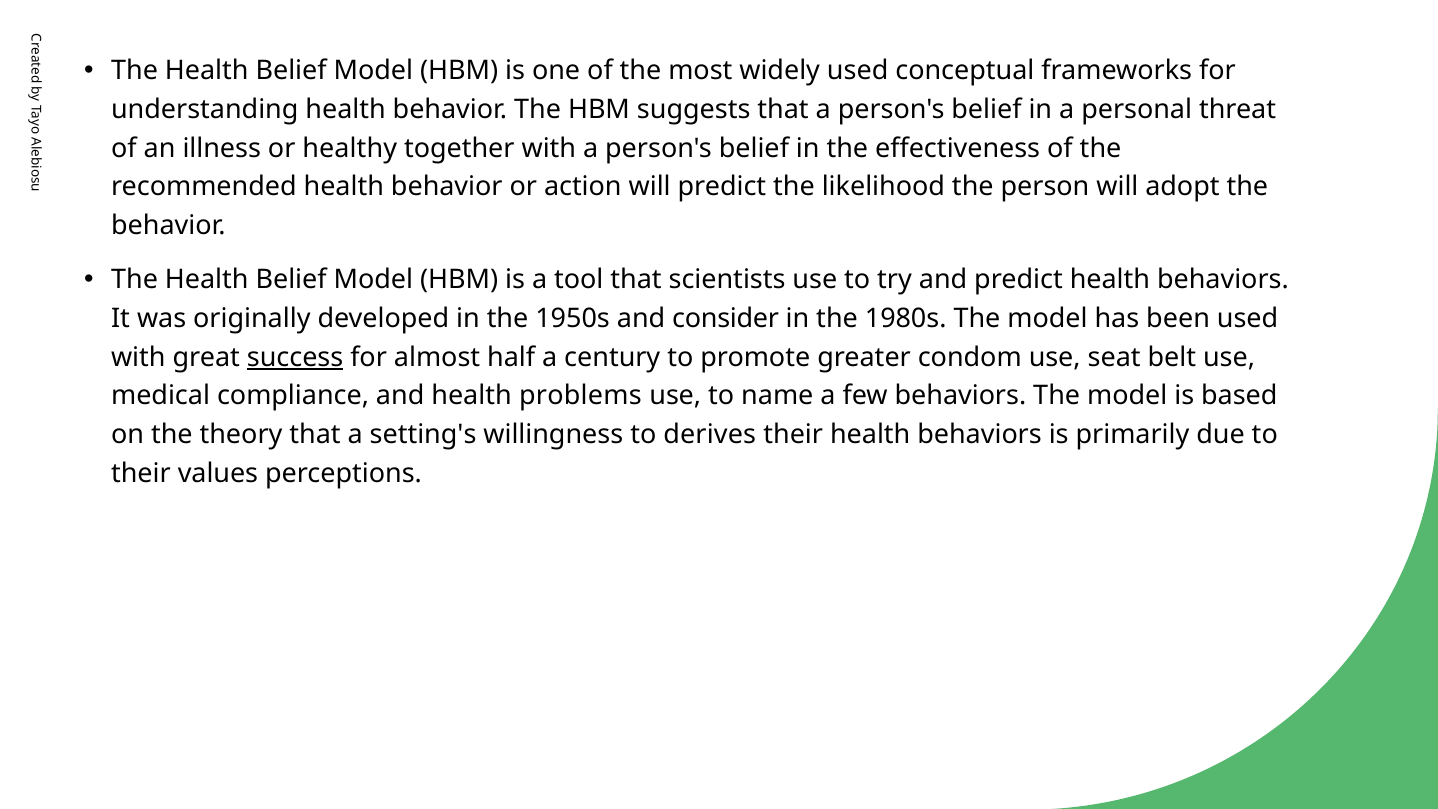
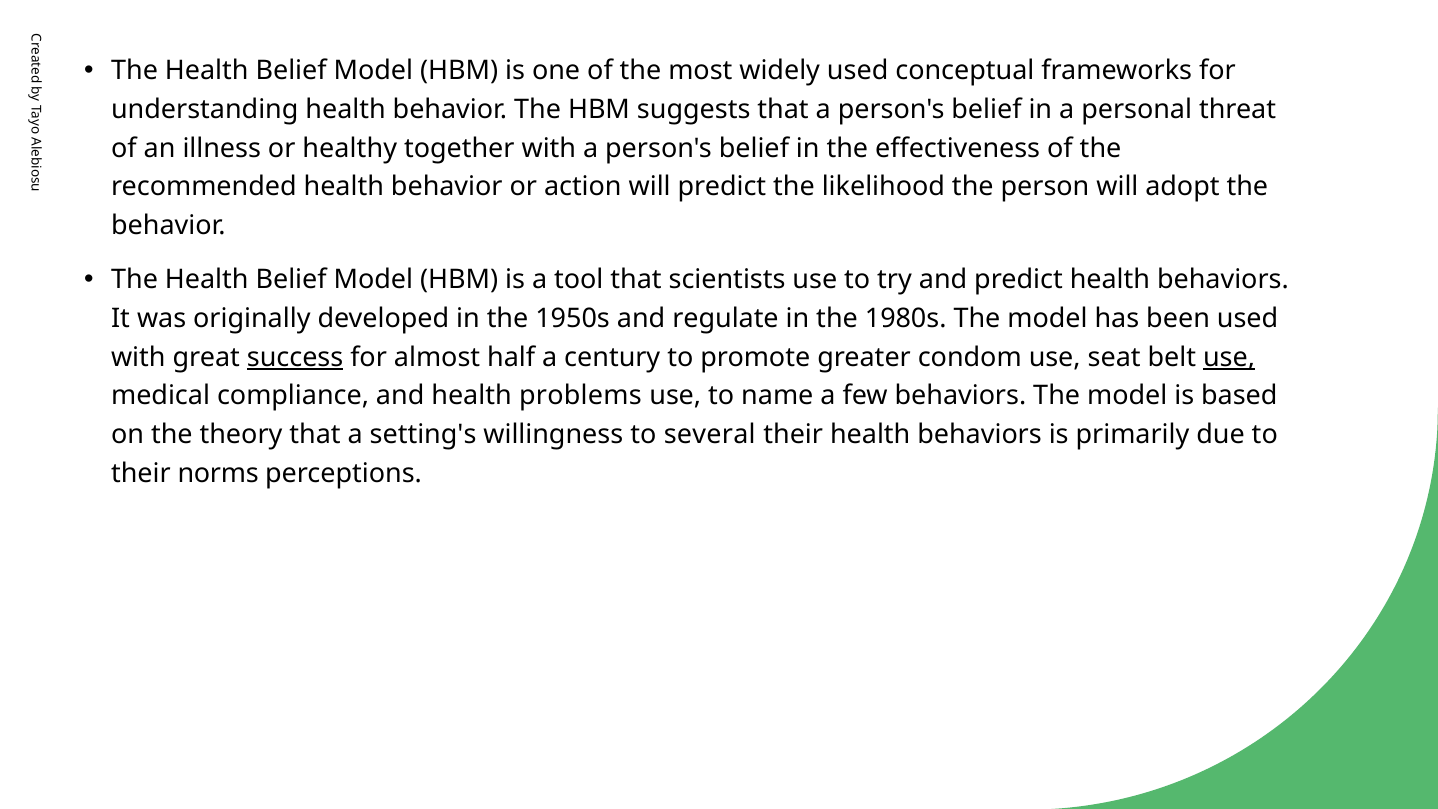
consider: consider -> regulate
use at (1229, 357) underline: none -> present
derives: derives -> several
values: values -> norms
